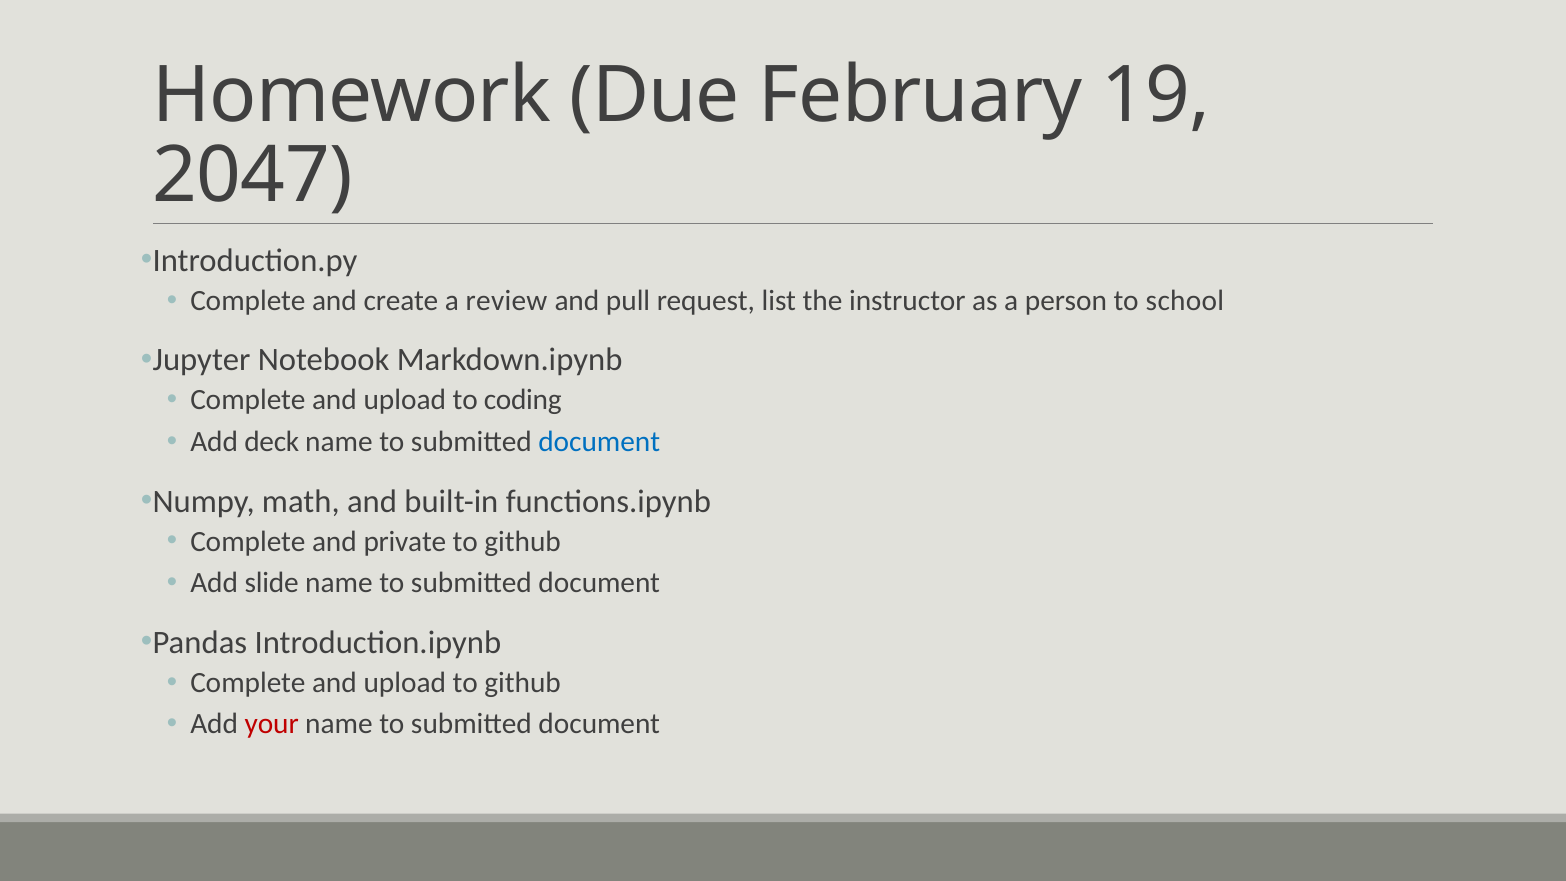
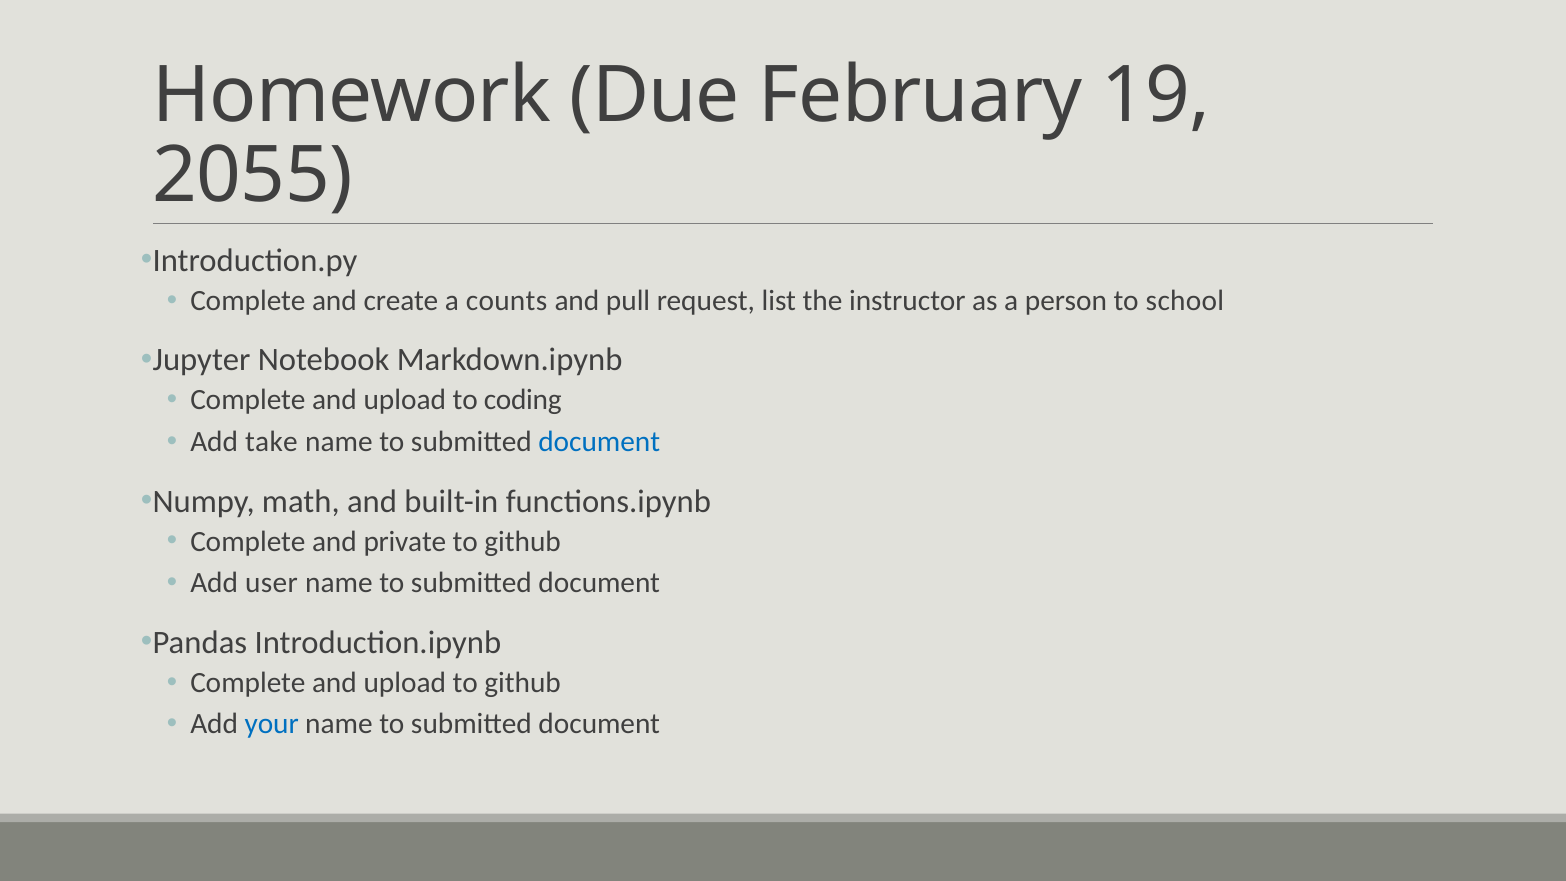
2047: 2047 -> 2055
review: review -> counts
deck: deck -> take
slide: slide -> user
your colour: red -> blue
